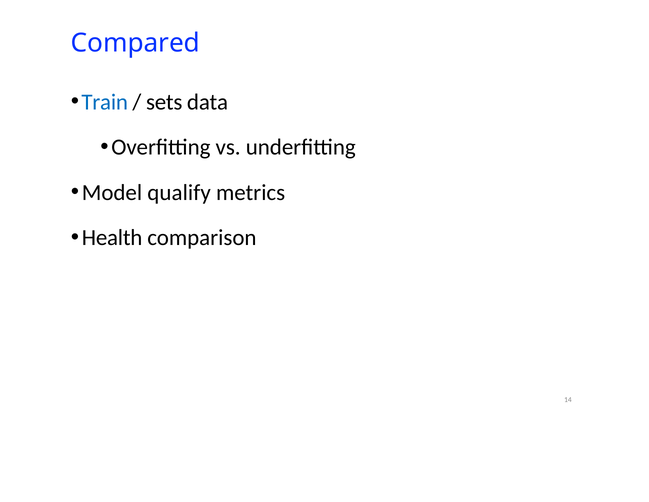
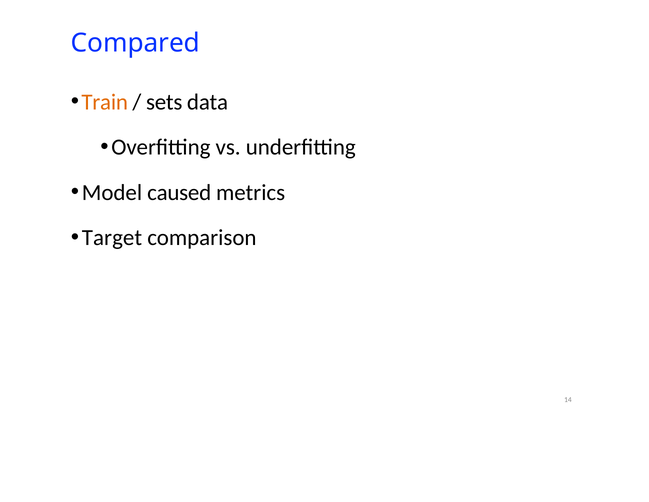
Train colour: blue -> orange
qualify: qualify -> caused
Health: Health -> Target
